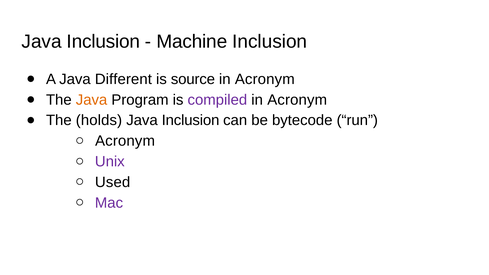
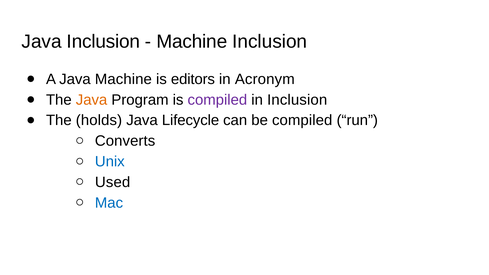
Java Different: Different -> Machine
source: source -> editors
Acronym at (297, 100): Acronym -> Inclusion
Inclusion at (191, 120): Inclusion -> Lifecycle
be bytecode: bytecode -> compiled
Acronym at (125, 141): Acronym -> Converts
Unix colour: purple -> blue
Mac colour: purple -> blue
